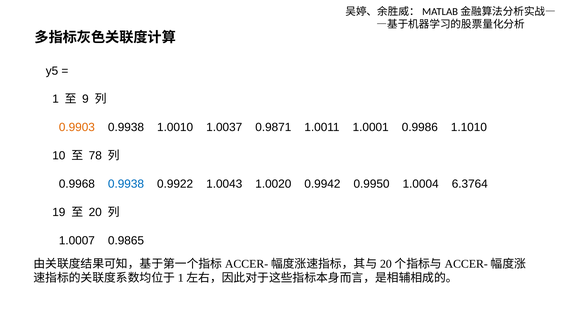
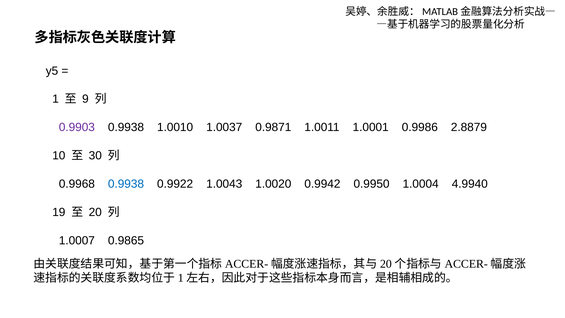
0.9903 colour: orange -> purple
1.1010: 1.1010 -> 2.8879
78: 78 -> 30
6.3764: 6.3764 -> 4.9940
